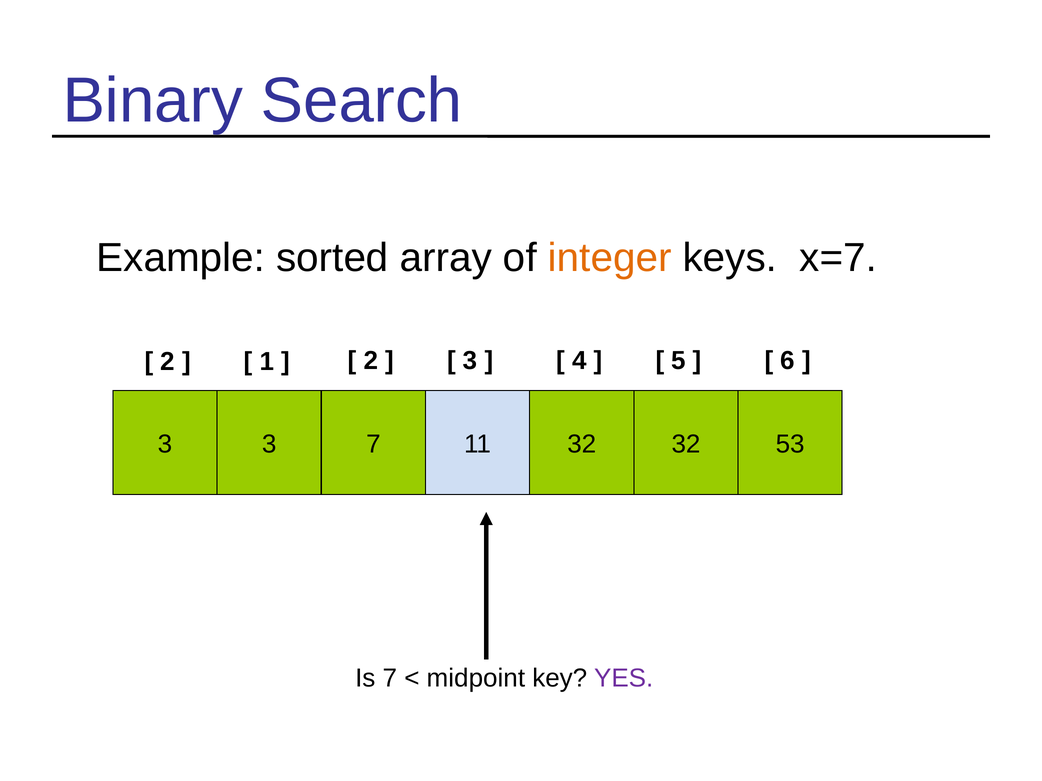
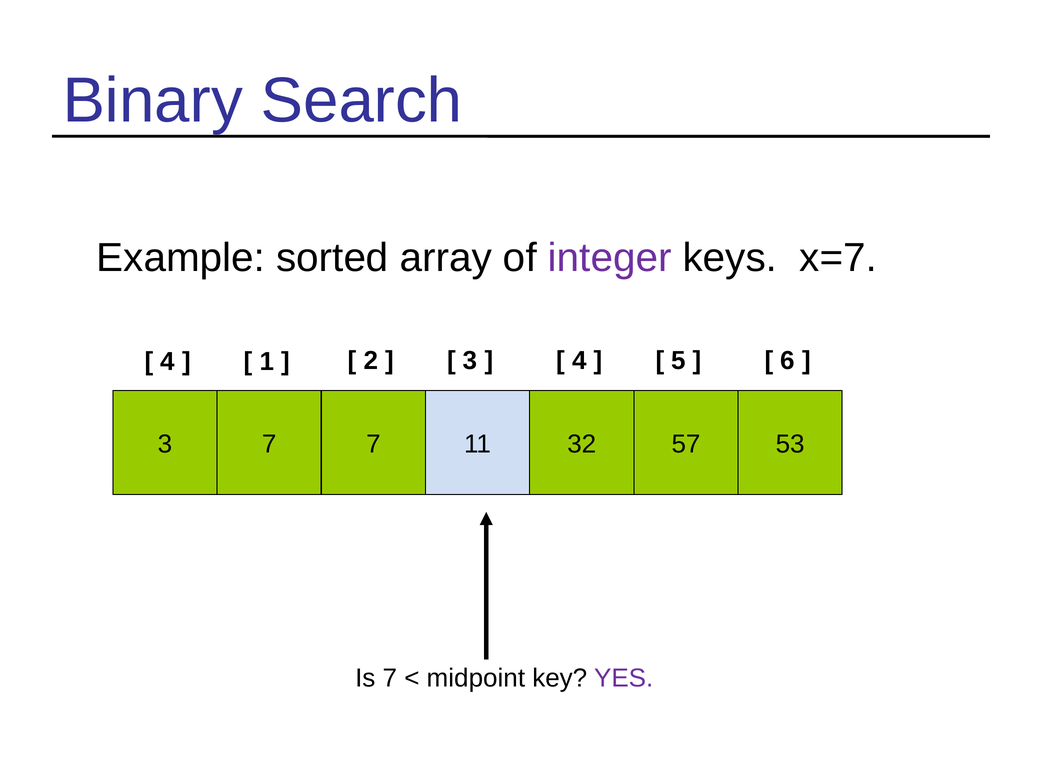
integer colour: orange -> purple
2 at (168, 362): 2 -> 4
3 3: 3 -> 7
32 32: 32 -> 57
